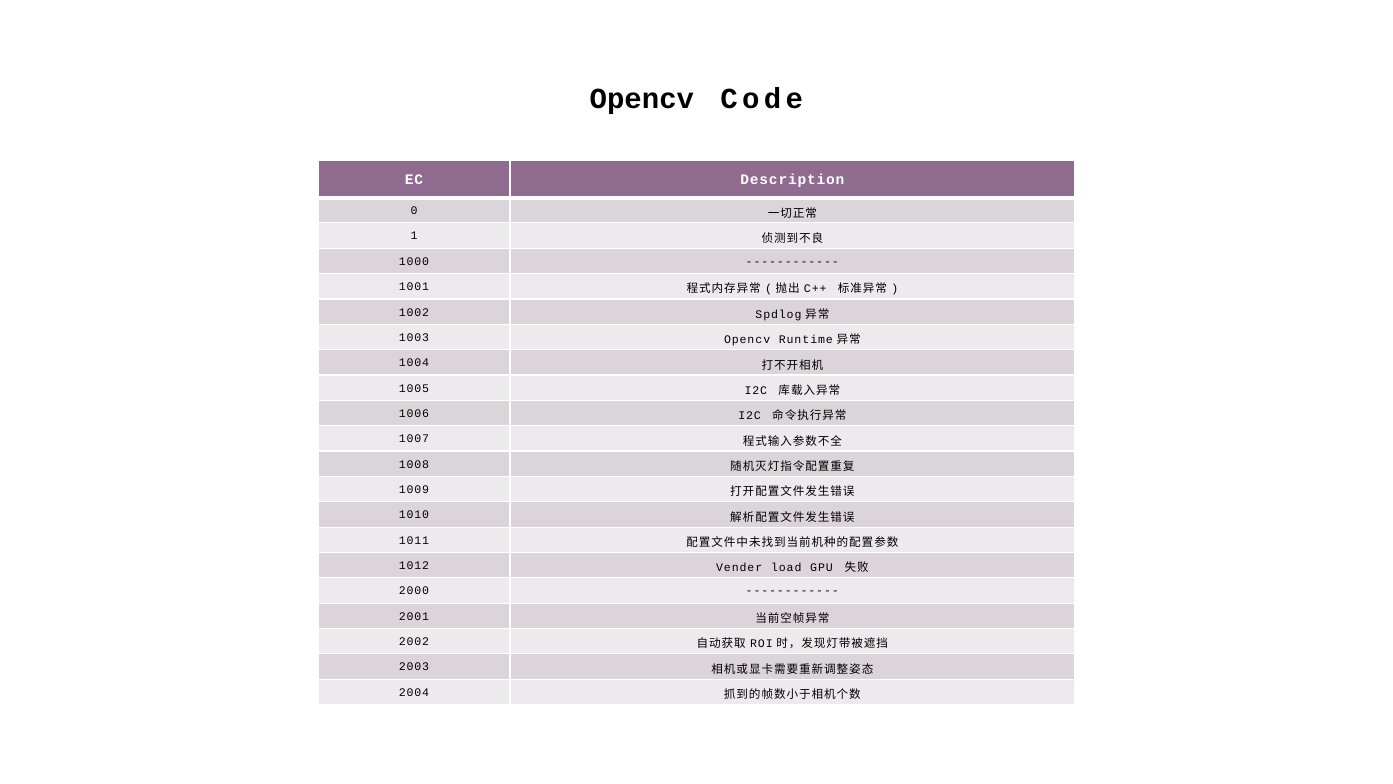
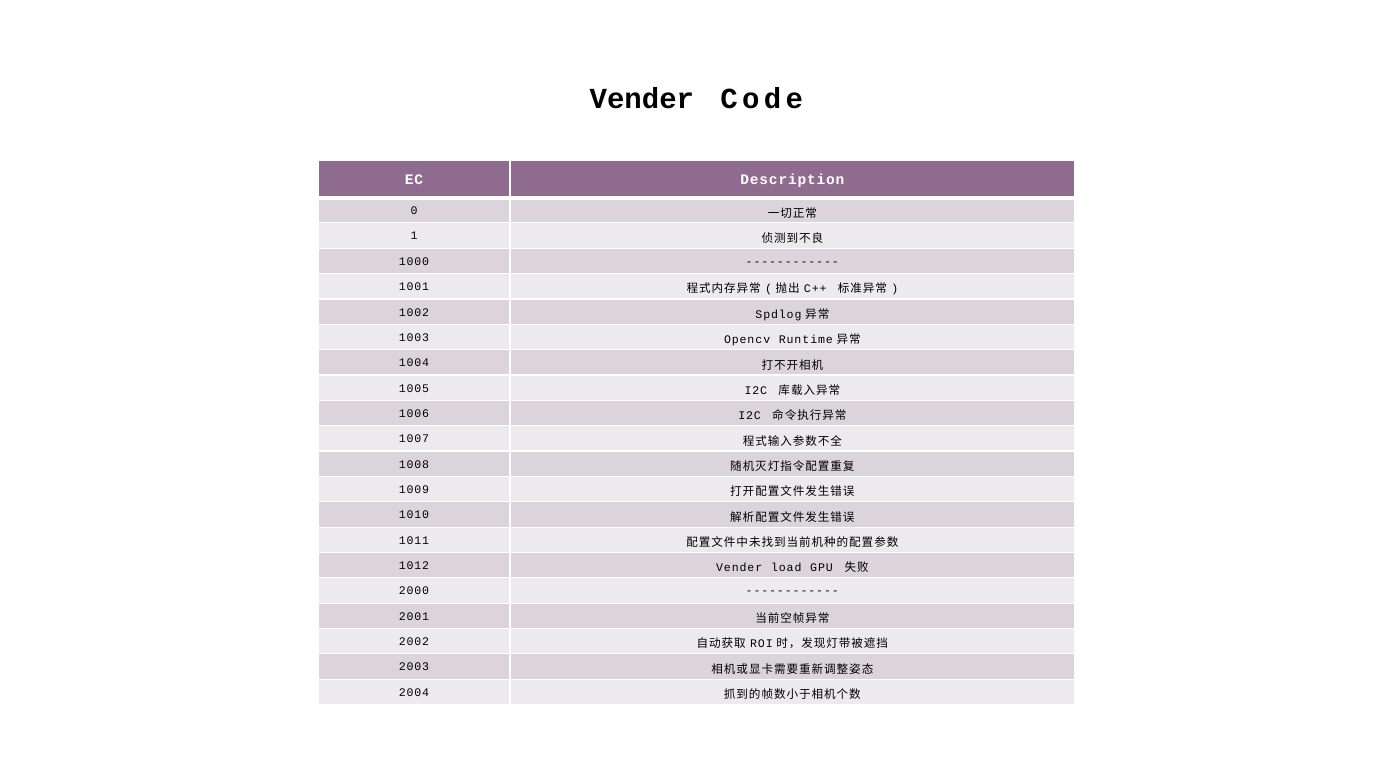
Opencv at (642, 99): Opencv -> Vender
